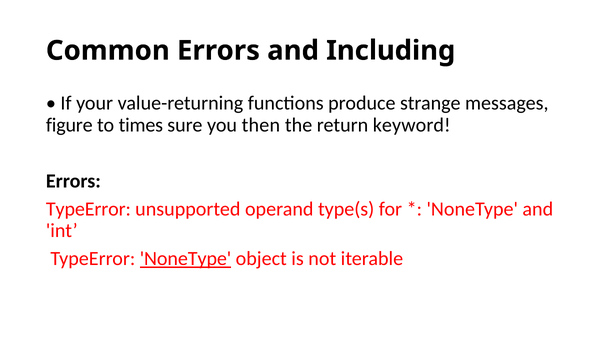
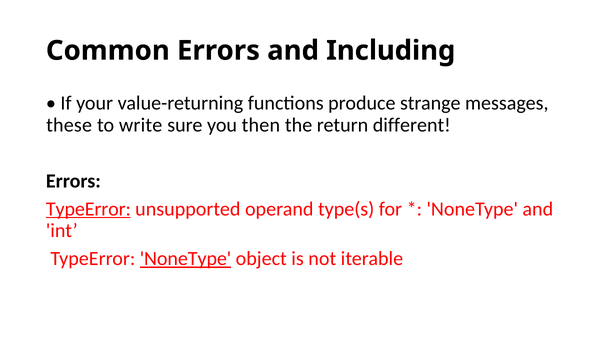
figure: figure -> these
times: times -> write
keyword: keyword -> different
TypeError at (88, 209) underline: none -> present
